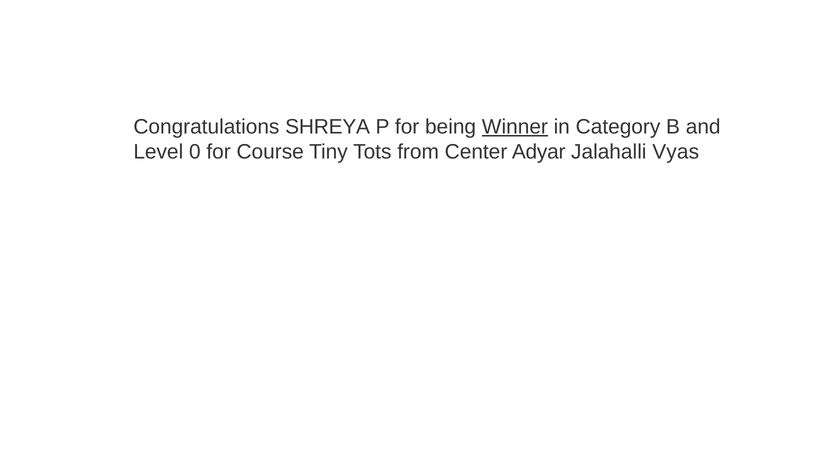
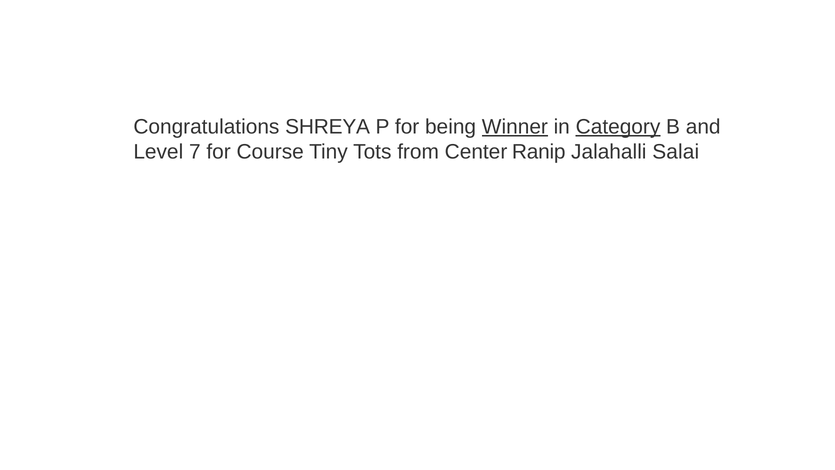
Category underline: none -> present
0: 0 -> 7
Adyar: Adyar -> Ranip
Vyas: Vyas -> Salai
